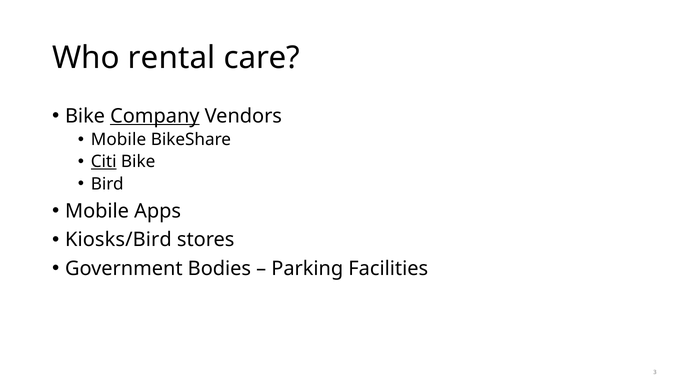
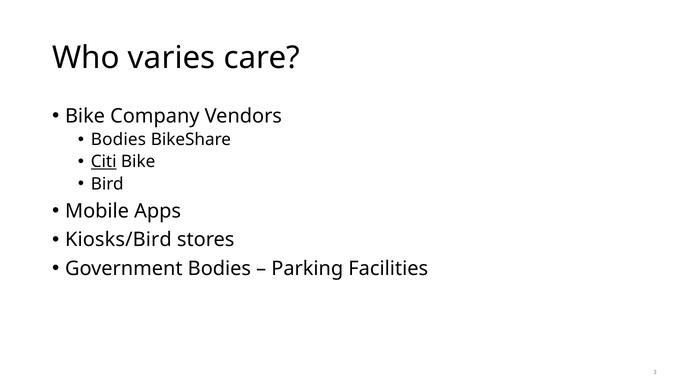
rental: rental -> varies
Company underline: present -> none
Mobile at (118, 139): Mobile -> Bodies
